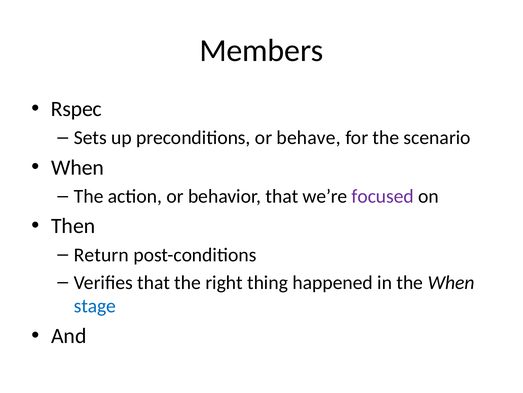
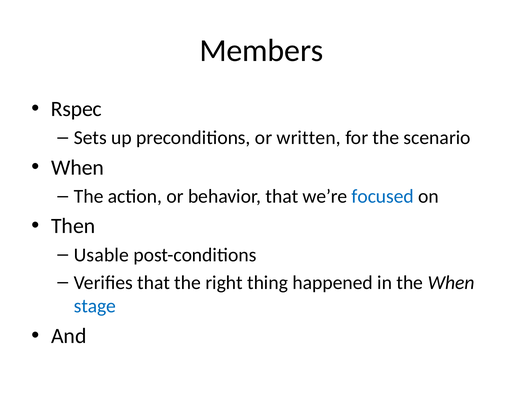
behave: behave -> written
focused colour: purple -> blue
Return: Return -> Usable
